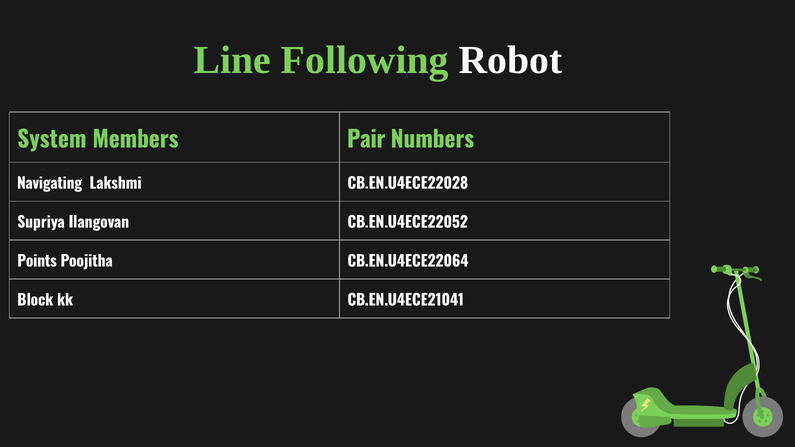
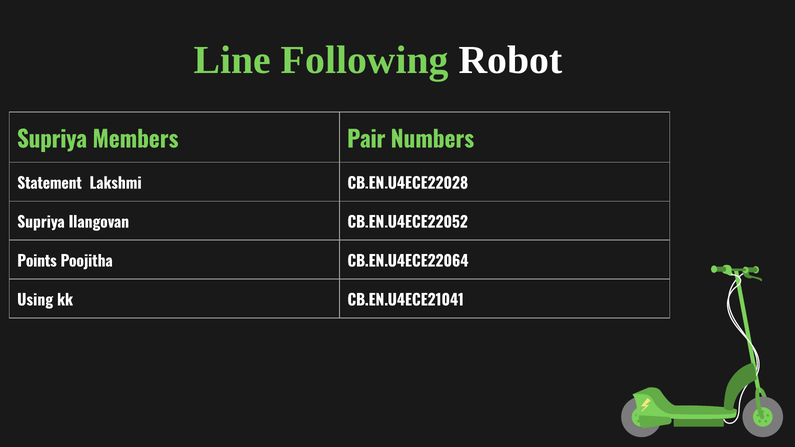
System at (52, 140): System -> Supriya
Navigating: Navigating -> Statement
Block: Block -> Using
